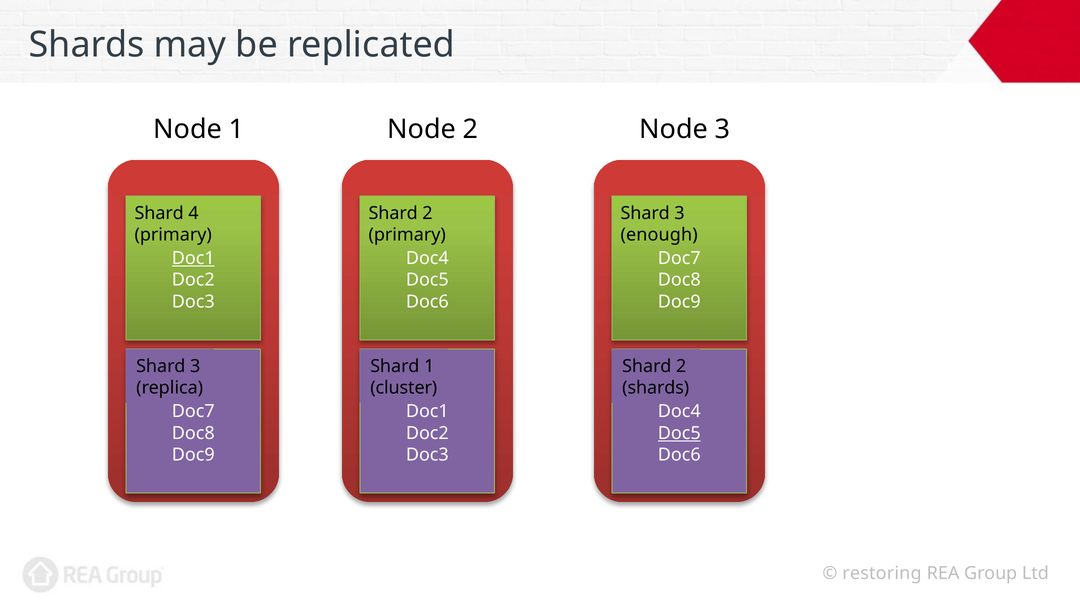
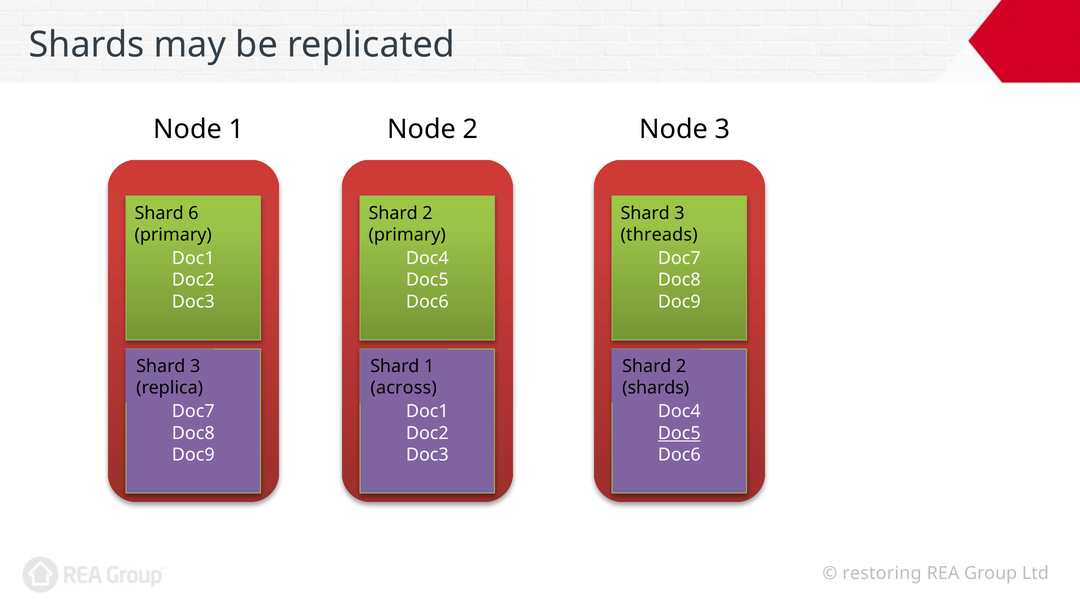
4: 4 -> 6
enough: enough -> threads
Doc1 at (193, 258) underline: present -> none
cluster: cluster -> across
